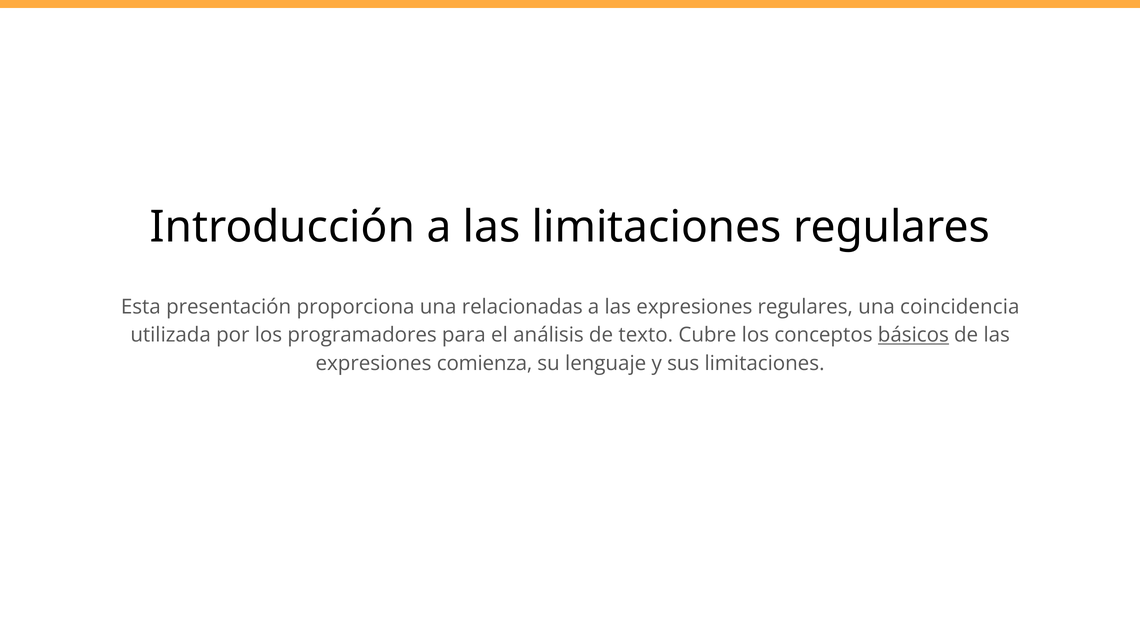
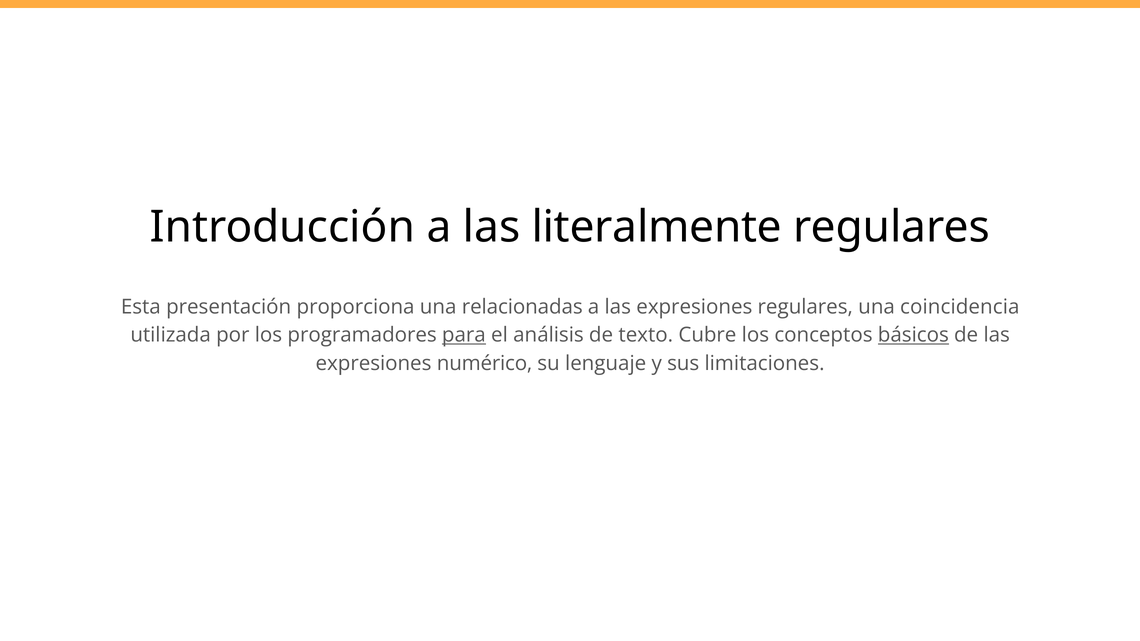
las limitaciones: limitaciones -> literalmente
para underline: none -> present
comienza: comienza -> numérico
